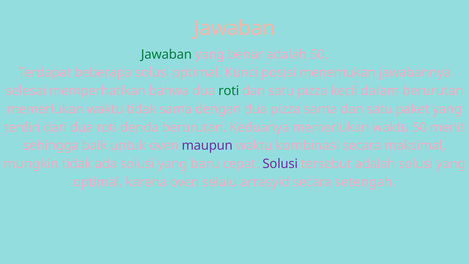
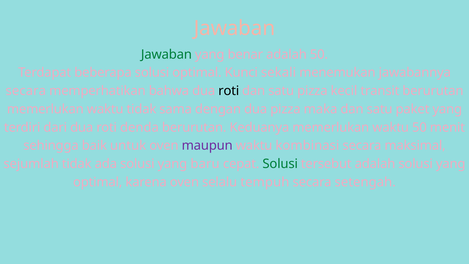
posisi: posisi -> sekali
selesai at (26, 91): selesai -> secara
roti at (229, 91) colour: green -> black
dalam: dalam -> transit
pizza sama: sama -> maka
mungkin: mungkin -> sejumlah
Solusi at (280, 164) colour: purple -> green
arrasyid: arrasyid -> tempuh
